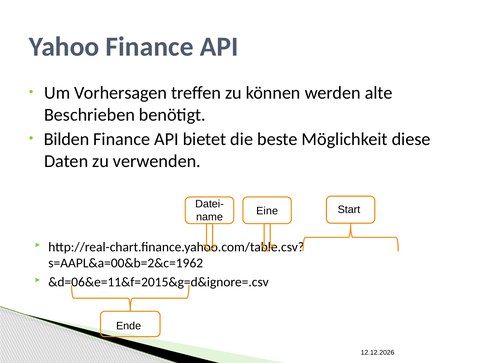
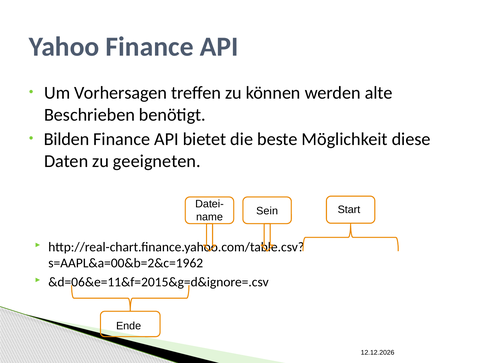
verwenden: verwenden -> geeigneten
Eine: Eine -> Sein
